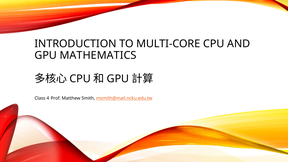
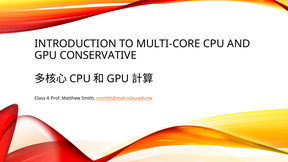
MATHEMATICS: MATHEMATICS -> CONSERVATIVE
